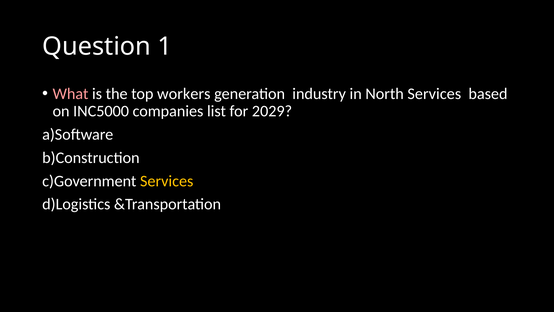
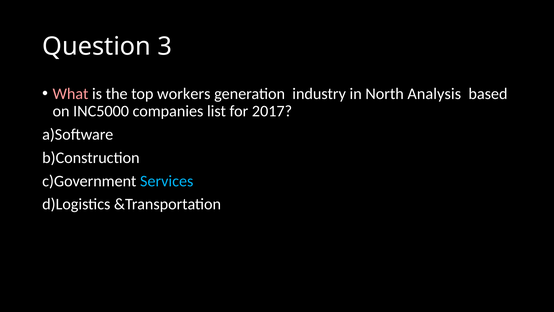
1: 1 -> 3
North Services: Services -> Analysis
2029: 2029 -> 2017
Services at (167, 181) colour: yellow -> light blue
